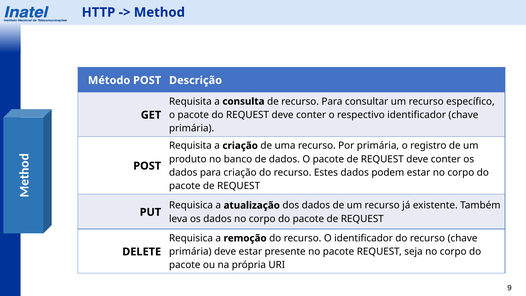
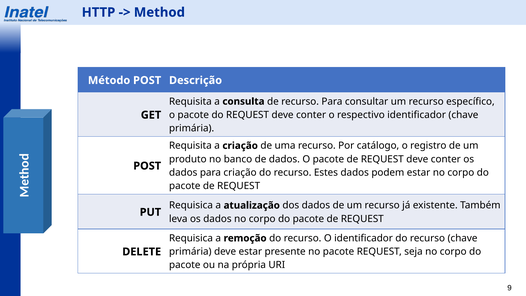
Por primária: primária -> catálogo
